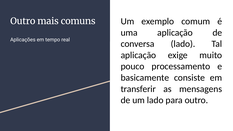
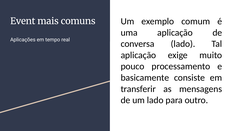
Outro at (23, 21): Outro -> Event
